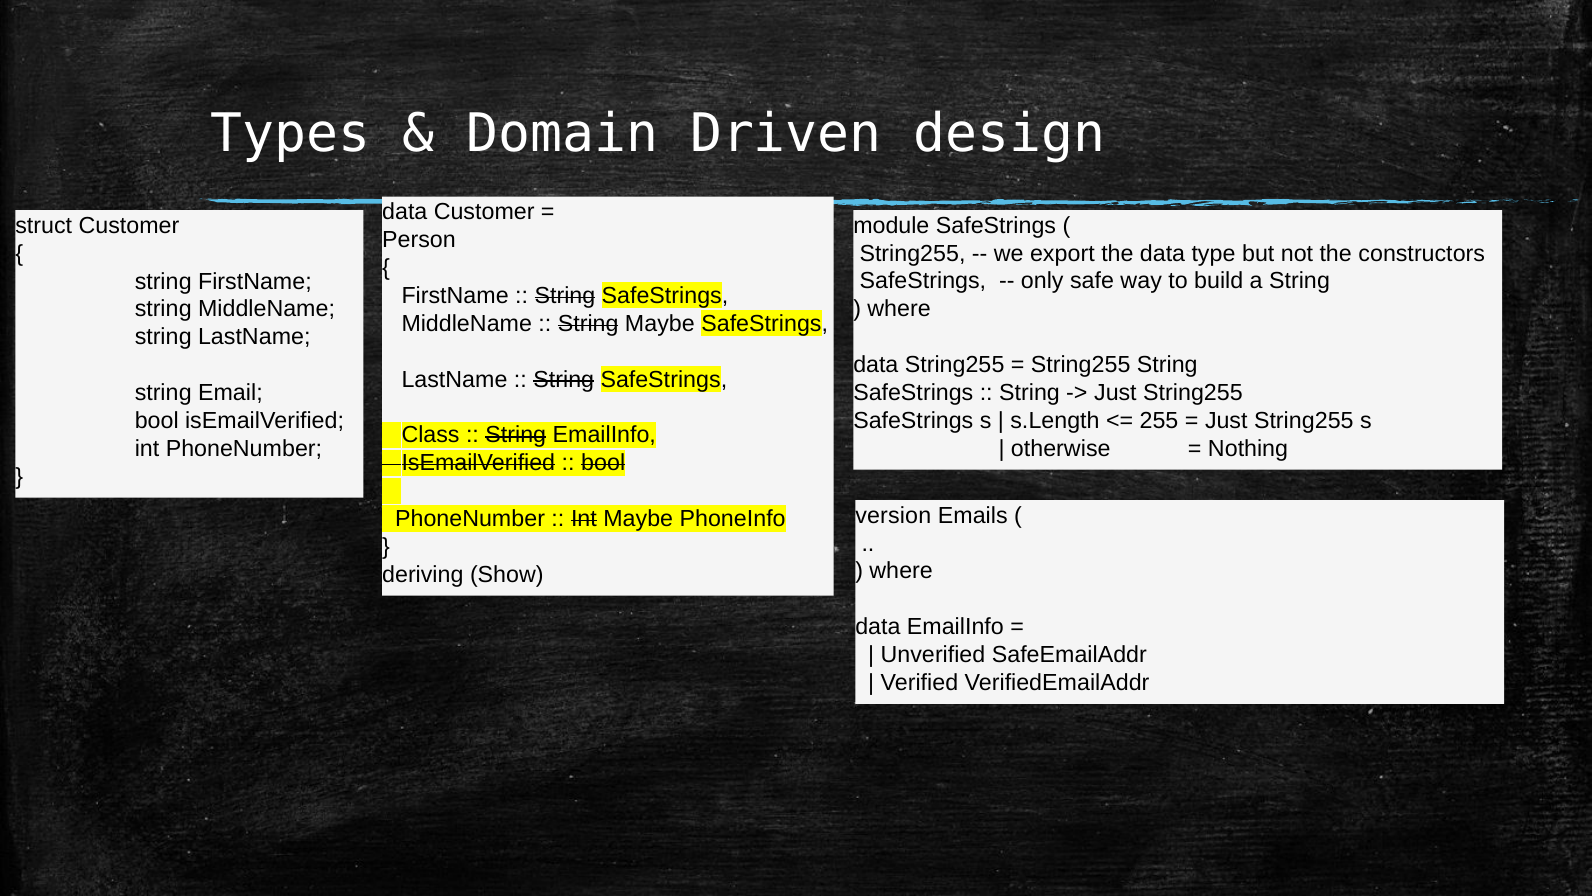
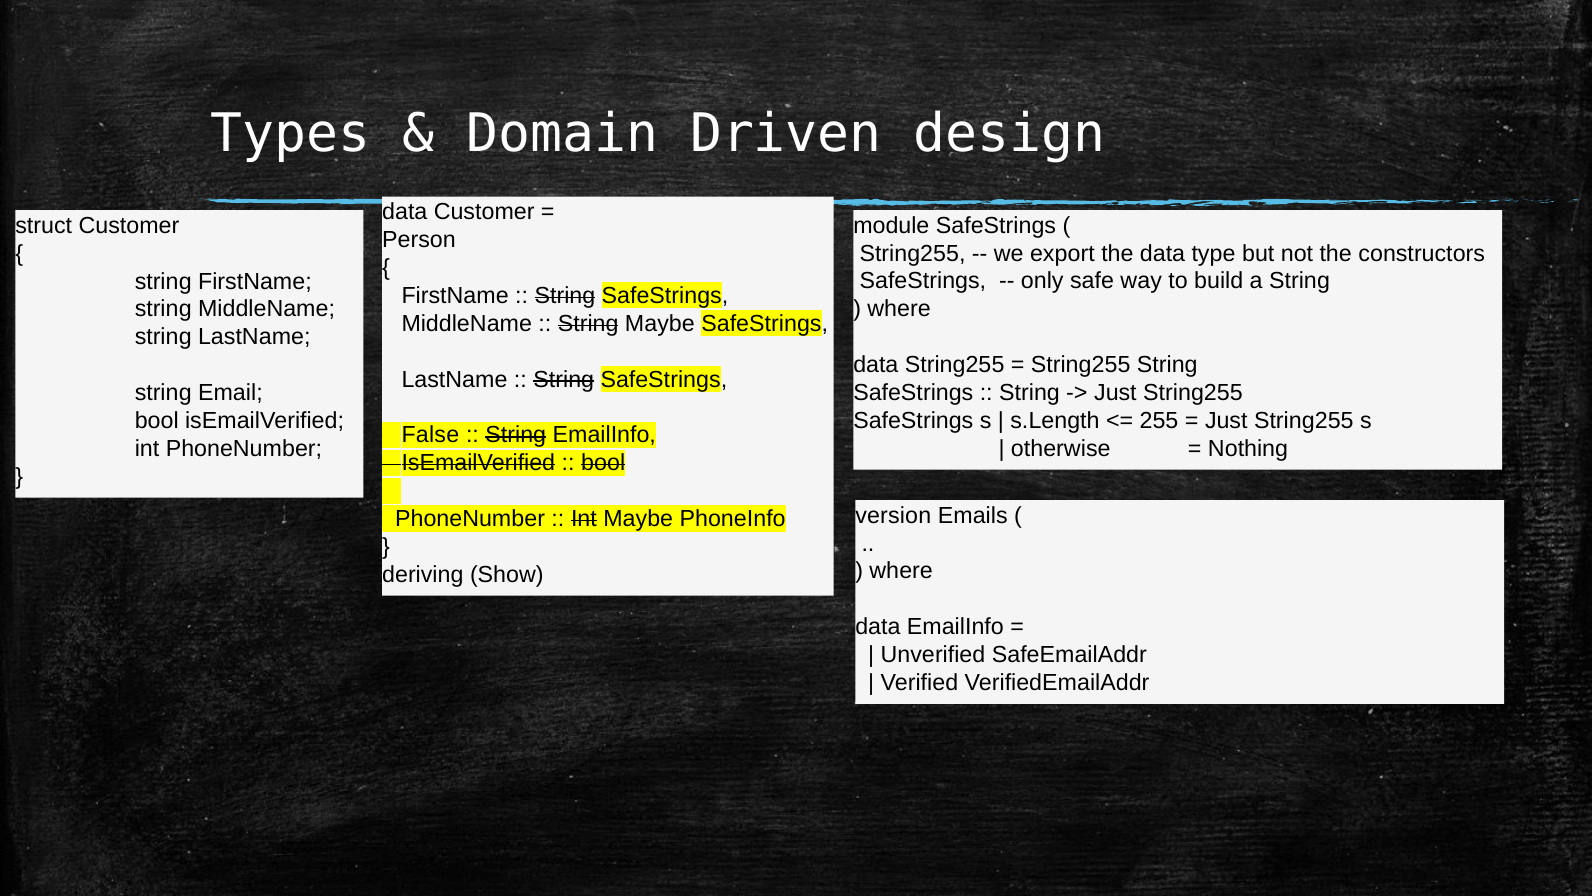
Class: Class -> False
